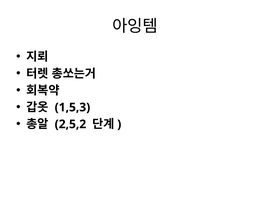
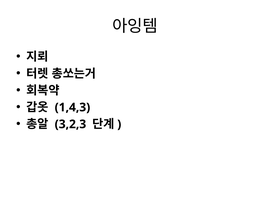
1,5,3: 1,5,3 -> 1,4,3
2,5,2: 2,5,2 -> 3,2,3
